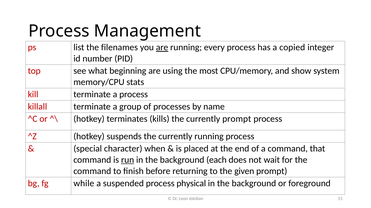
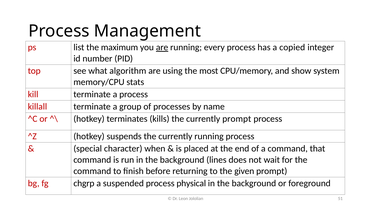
filenames: filenames -> maximum
beginning: beginning -> algorithm
run underline: present -> none
each: each -> lines
while: while -> chgrp
